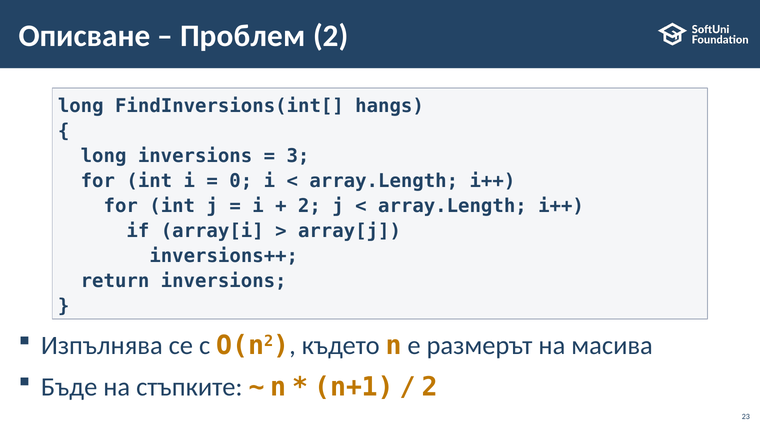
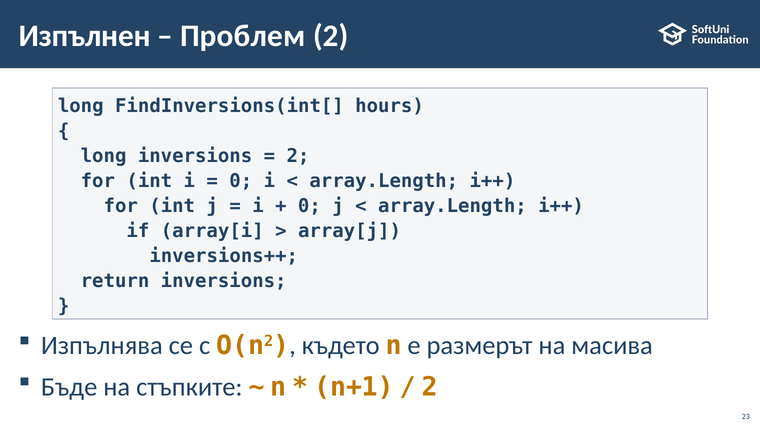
Описване: Описване -> Изпълнен
hangs: hangs -> hours
3 at (298, 156): 3 -> 2
2 at (309, 206): 2 -> 0
